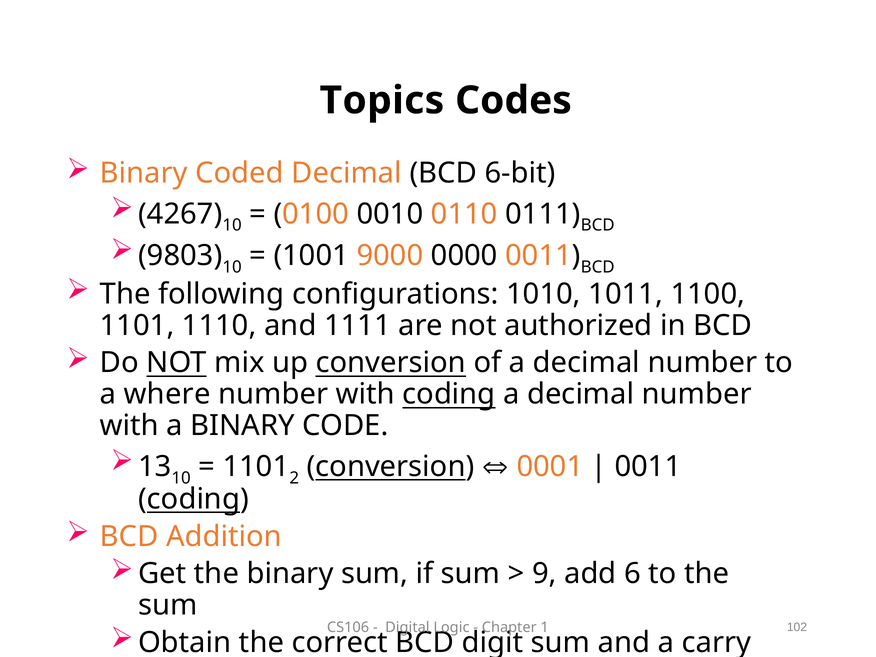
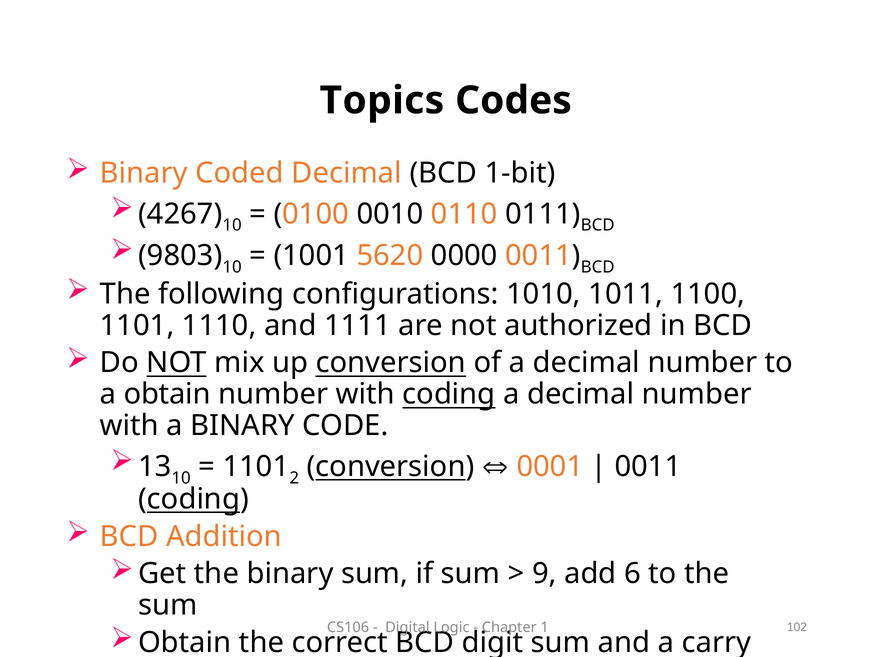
6-bit: 6-bit -> 1-bit
9000: 9000 -> 5620
a where: where -> obtain
